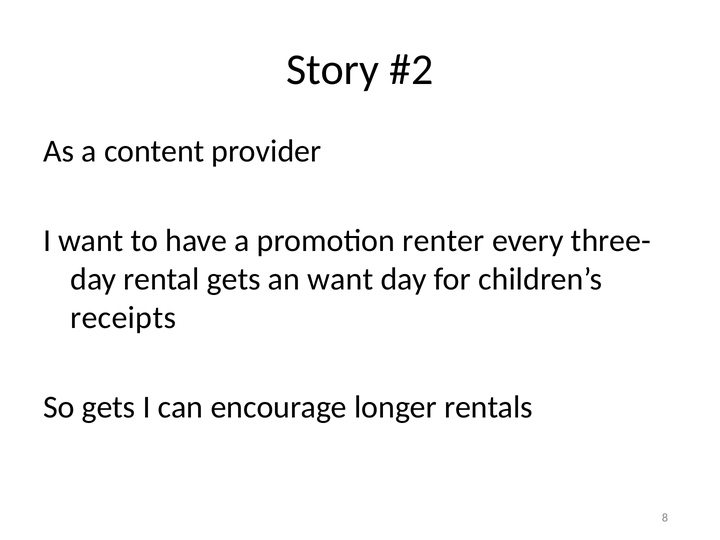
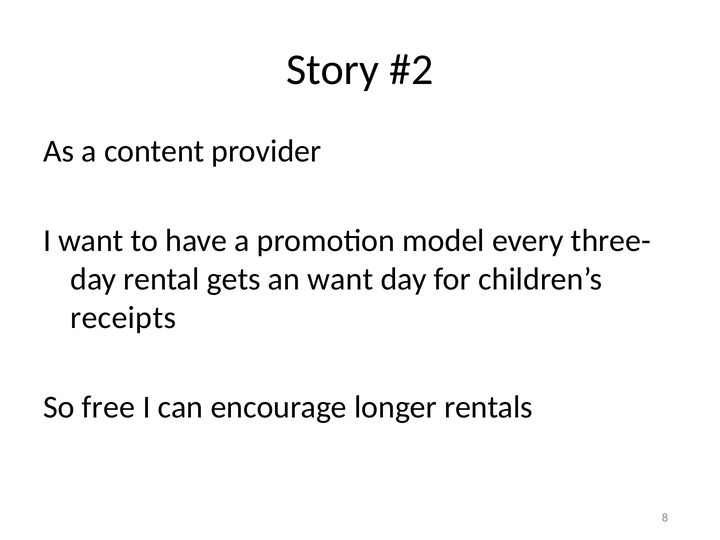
renter: renter -> model
So gets: gets -> free
